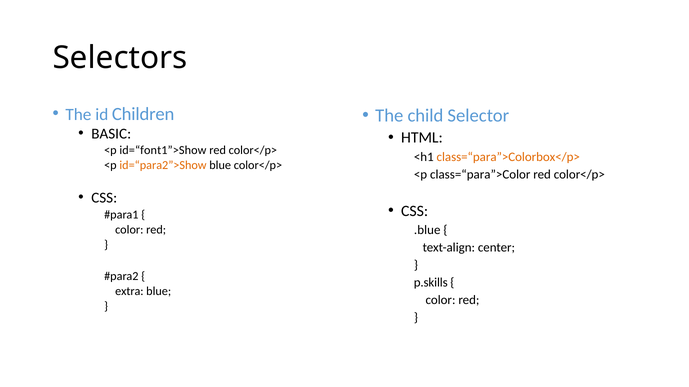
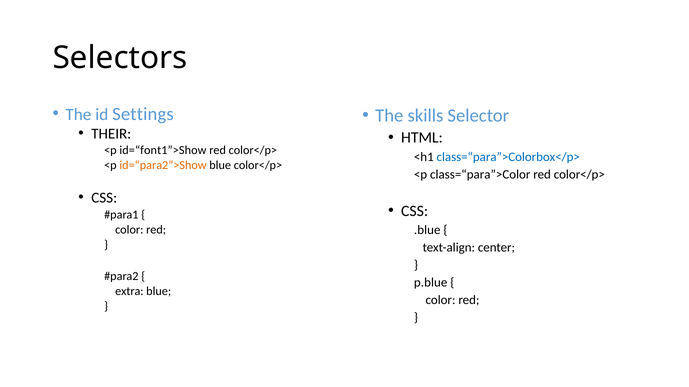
Children: Children -> Settings
child: child -> skills
BASIC: BASIC -> THEIR
class=“para”>Colorbox</p> colour: orange -> blue
p.skills: p.skills -> p.blue
